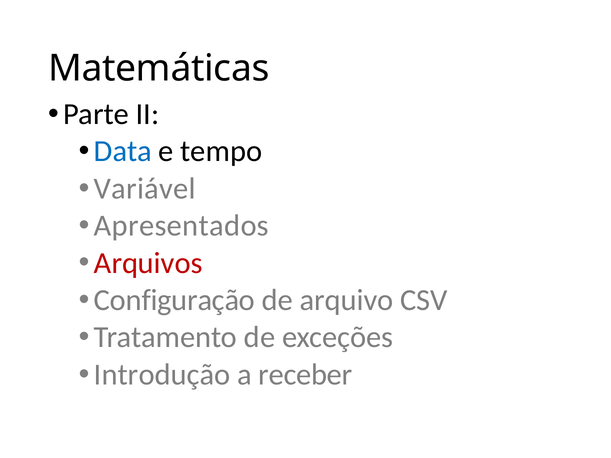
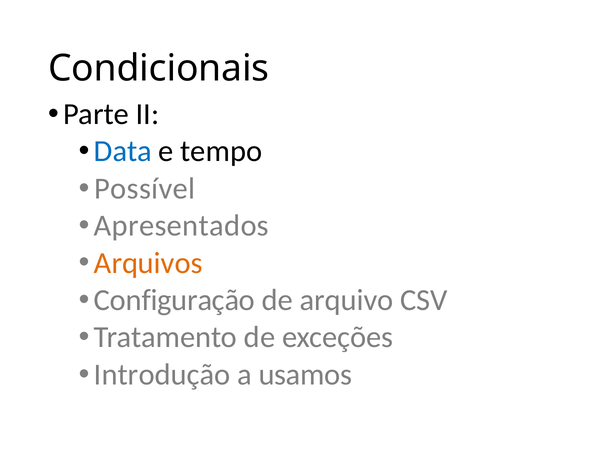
Matemáticas: Matemáticas -> Condicionais
Variável: Variável -> Possível
Arquivos colour: red -> orange
receber: receber -> usamos
